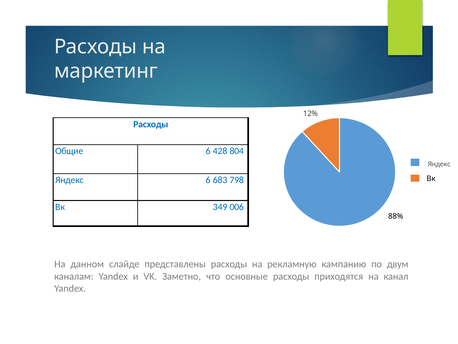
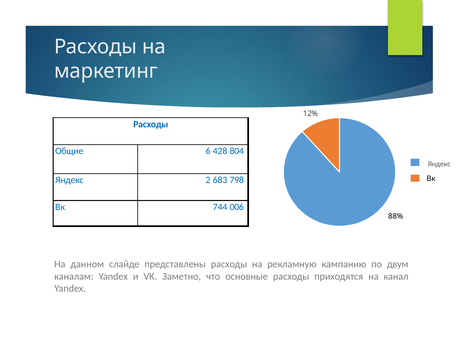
Яндекс 6: 6 -> 2
349: 349 -> 744
